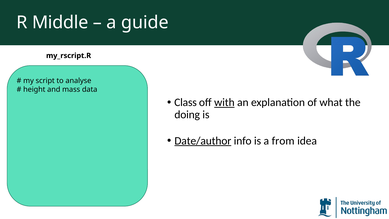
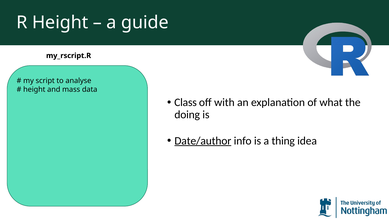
R Middle: Middle -> Height
with underline: present -> none
from: from -> thing
